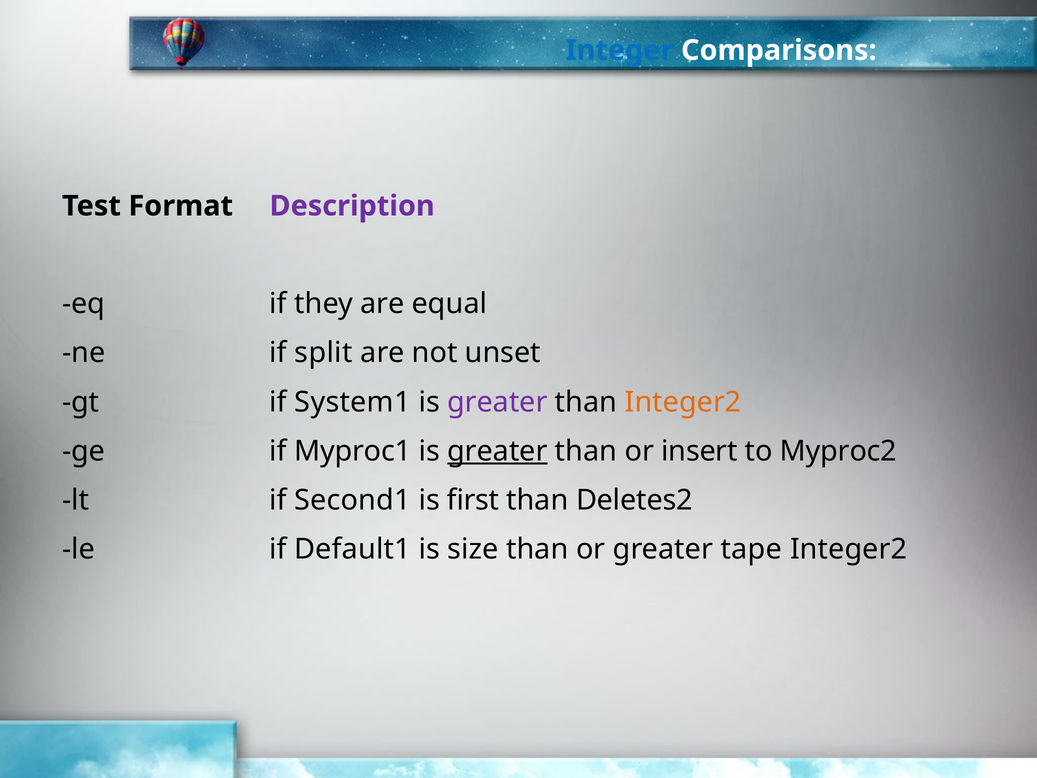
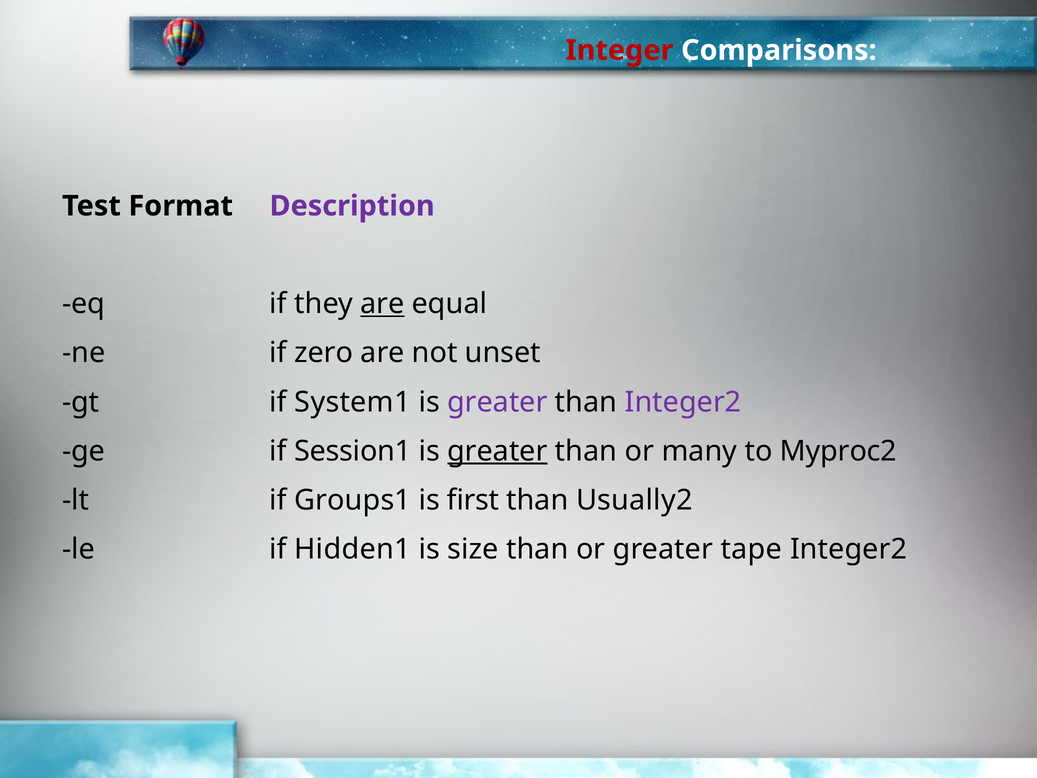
Integer colour: blue -> red
are at (382, 304) underline: none -> present
split: split -> zero
Integer2 at (683, 402) colour: orange -> purple
Myproc1: Myproc1 -> Session1
insert: insert -> many
Second1: Second1 -> Groups1
Deletes2: Deletes2 -> Usually2
Default1: Default1 -> Hidden1
